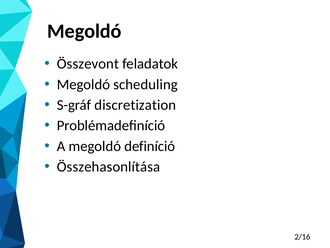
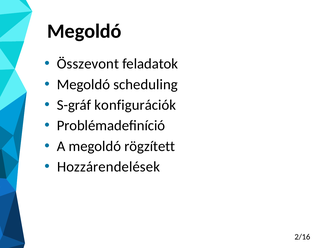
discretization: discretization -> konfigurációk
definíció: definíció -> rögzített
Összehasonlítása: Összehasonlítása -> Hozzárendelések
